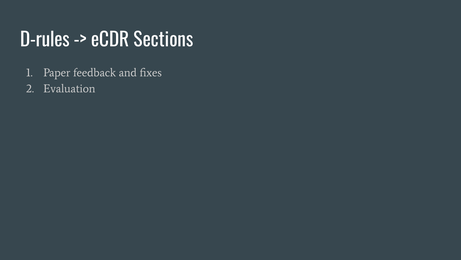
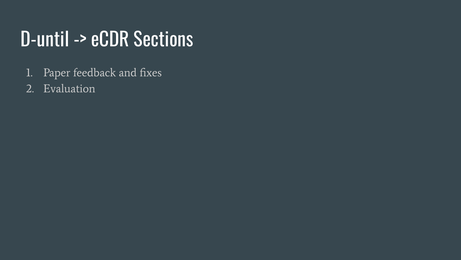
D-rules: D-rules -> D-until
